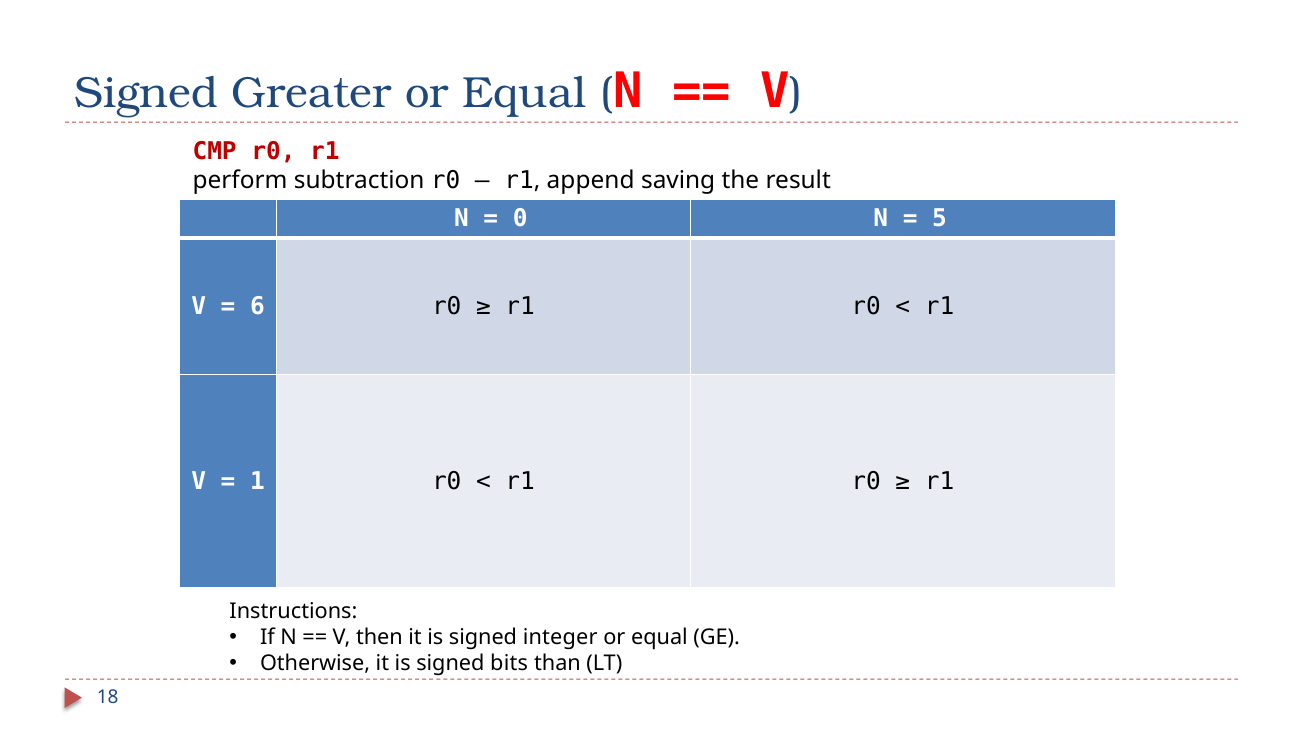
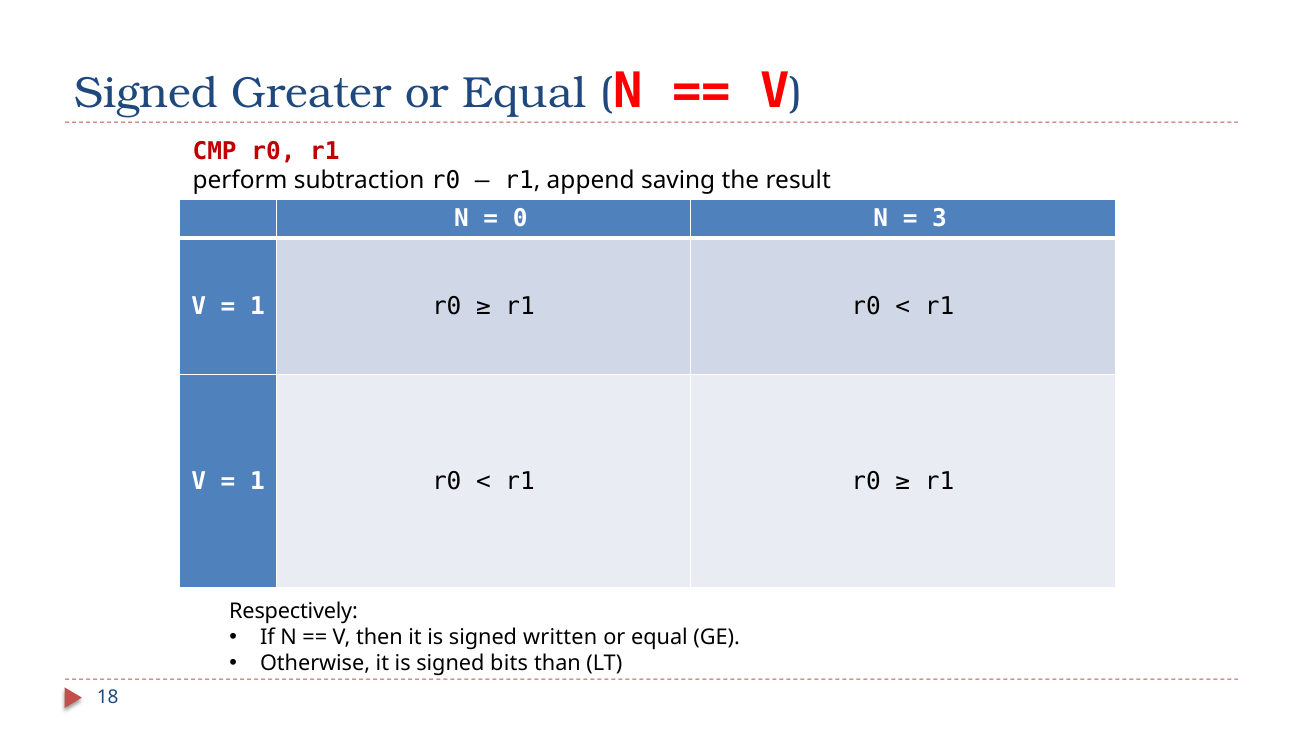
5: 5 -> 3
6 at (257, 307): 6 -> 1
Instructions: Instructions -> Respectively
integer: integer -> written
